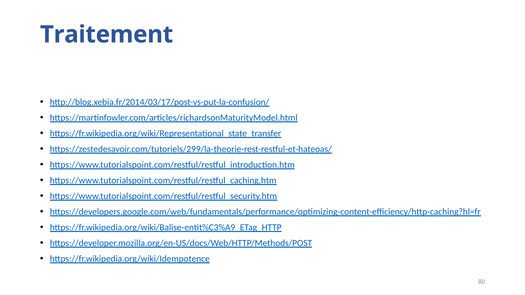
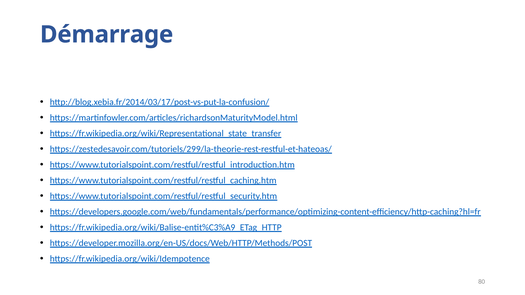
Traitement: Traitement -> Démarrage
